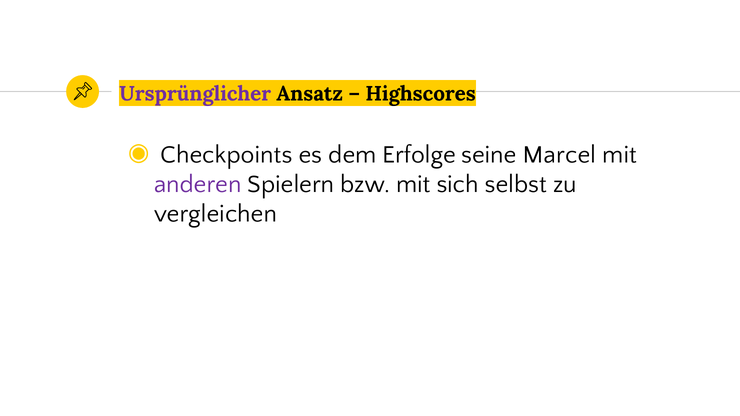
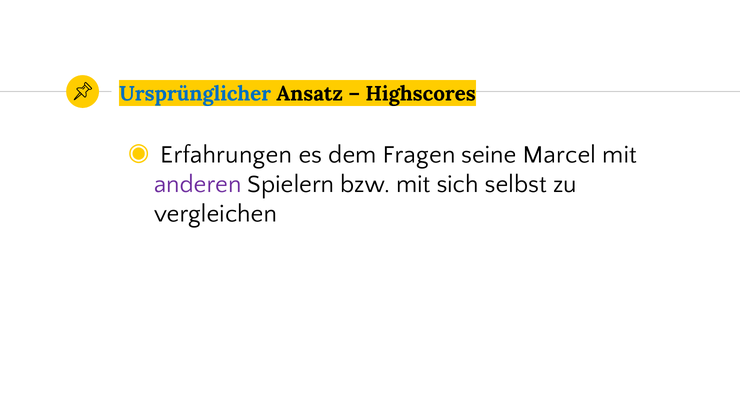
Ursprünglicher colour: purple -> blue
Checkpoints: Checkpoints -> Erfahrungen
Erfolge: Erfolge -> Fragen
